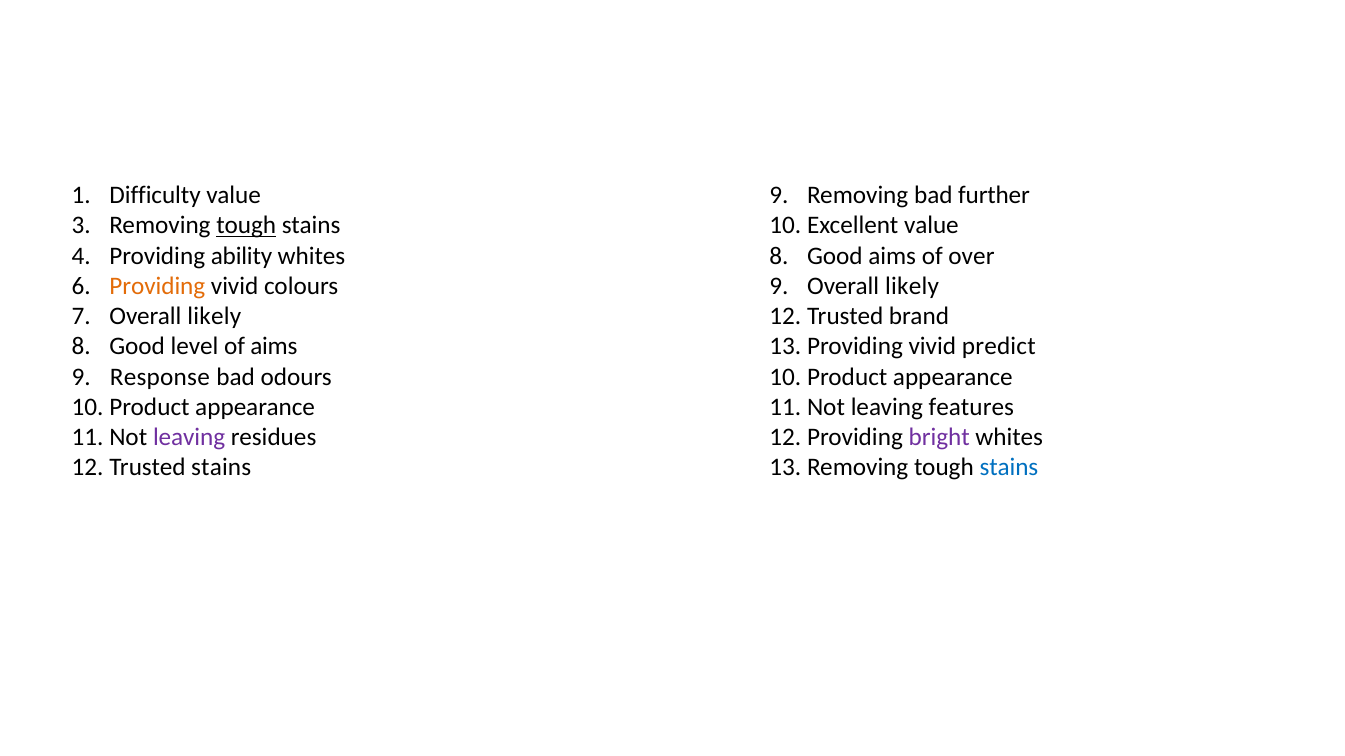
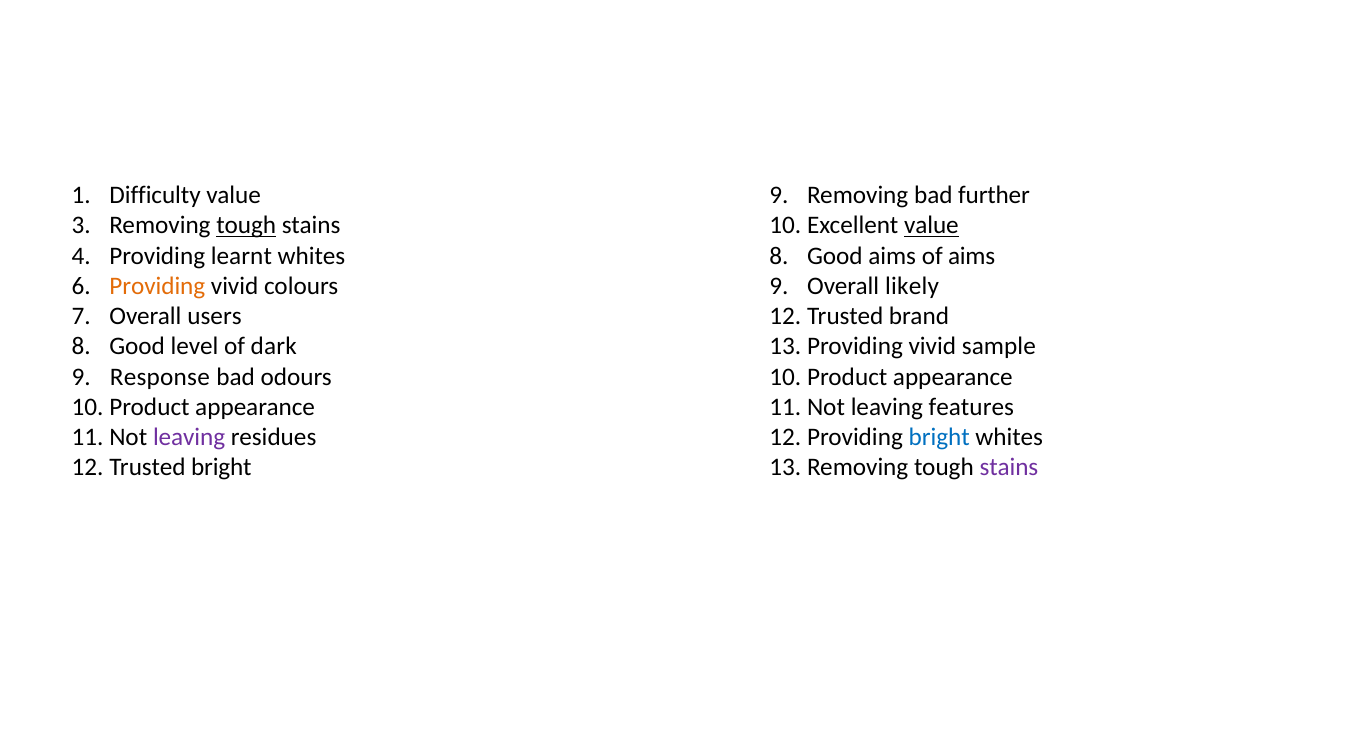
value at (931, 226) underline: none -> present
ability: ability -> learnt
of over: over -> aims
likely at (214, 317): likely -> users
of aims: aims -> dark
predict: predict -> sample
bright at (939, 438) colour: purple -> blue
stains at (221, 468): stains -> bright
stains at (1009, 468) colour: blue -> purple
